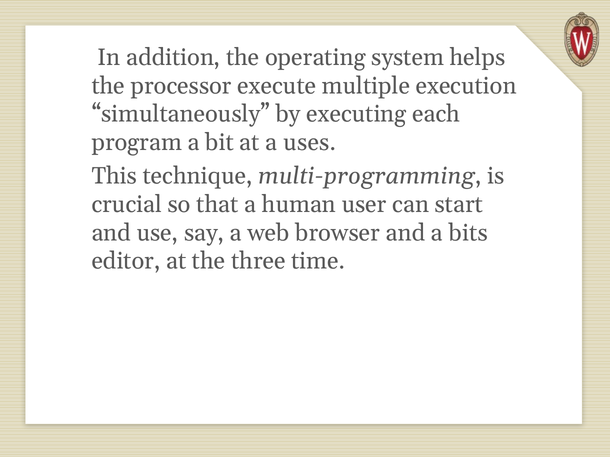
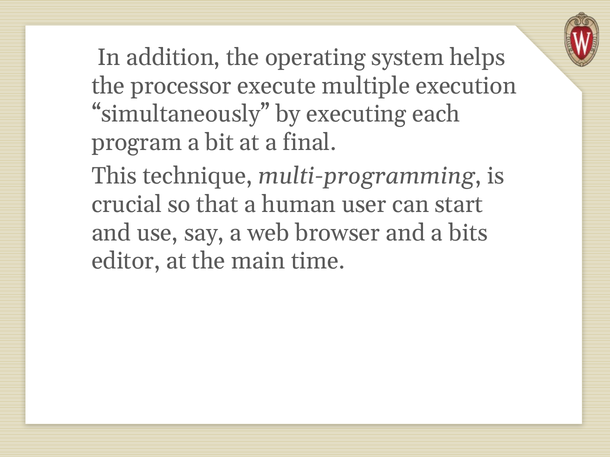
uses: uses -> final
three: three -> main
